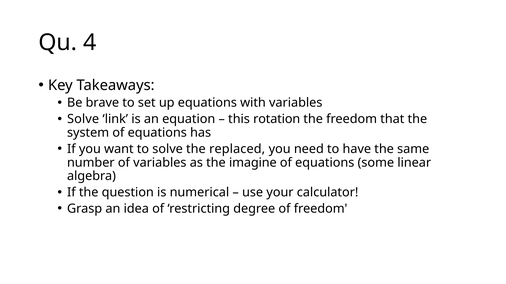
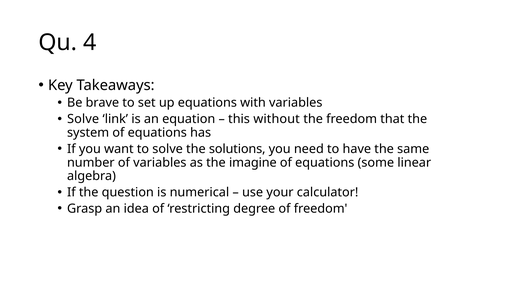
rotation: rotation -> without
replaced: replaced -> solutions
